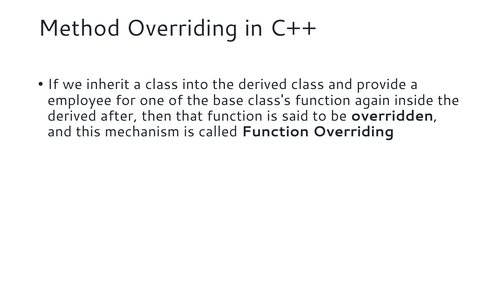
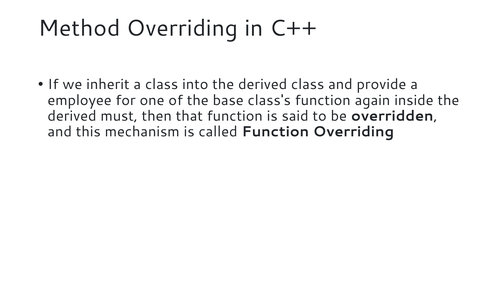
after: after -> must
